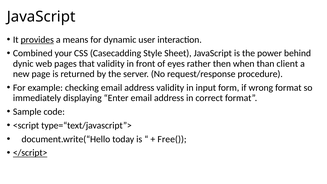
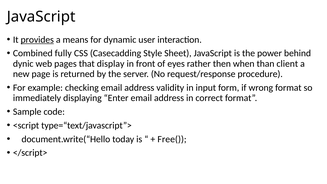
your: your -> fully
that validity: validity -> display
</script> underline: present -> none
